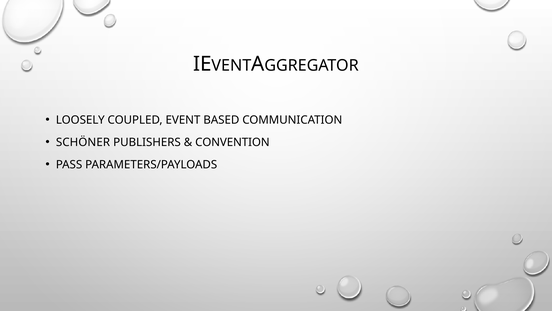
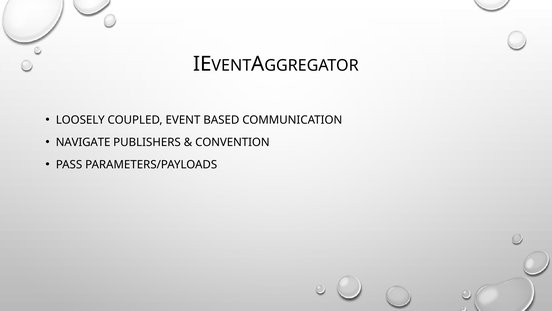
SCHÖNER: SCHÖNER -> NAVIGATE
